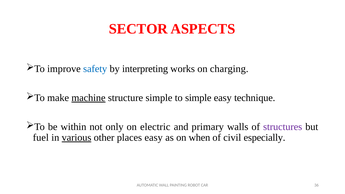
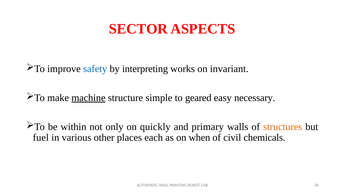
charging: charging -> invariant
to simple: simple -> geared
technique: technique -> necessary
electric: electric -> quickly
structures colour: purple -> orange
various underline: present -> none
places easy: easy -> each
especially: especially -> chemicals
